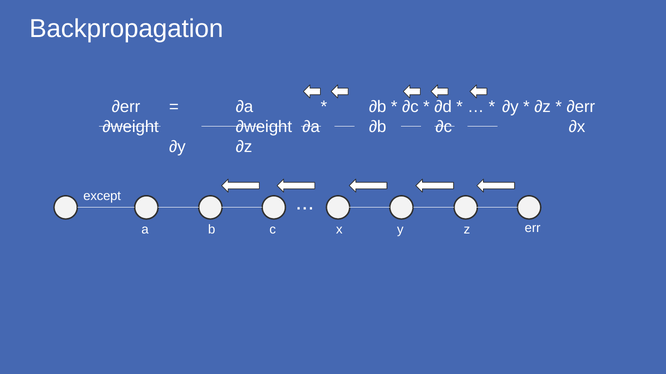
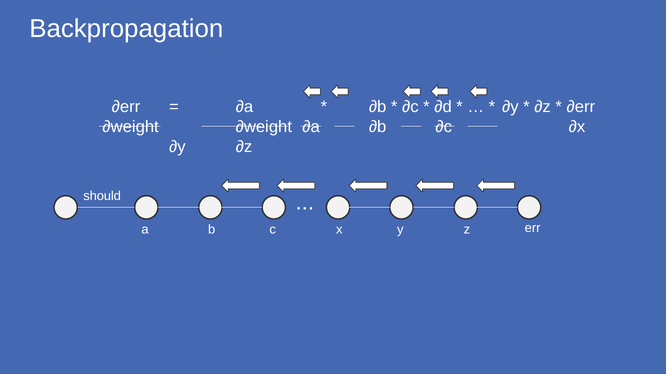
except: except -> should
